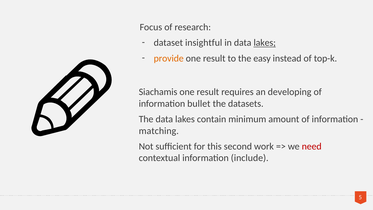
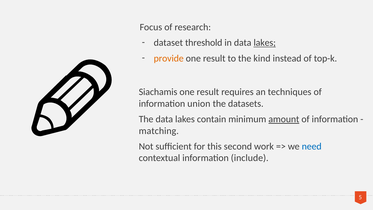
insightful: insightful -> threshold
easy: easy -> kind
developing: developing -> techniques
bullet: bullet -> union
amount underline: none -> present
need colour: red -> blue
